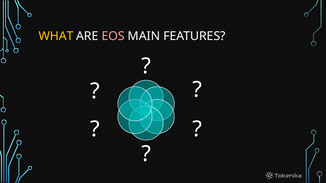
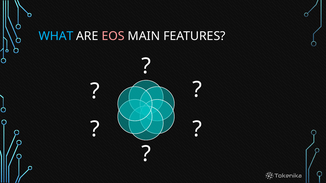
WHAT colour: yellow -> light blue
